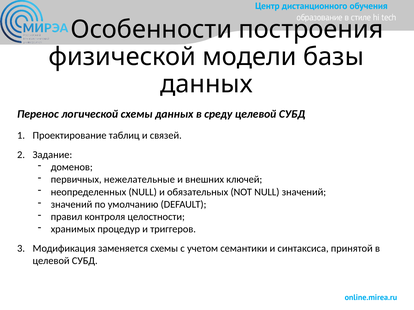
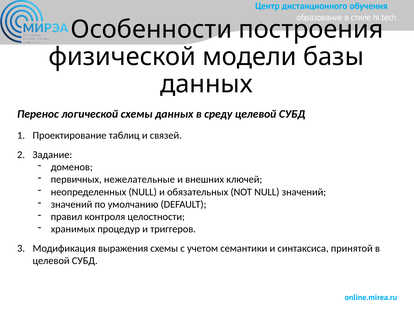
заменяется: заменяется -> выражения
